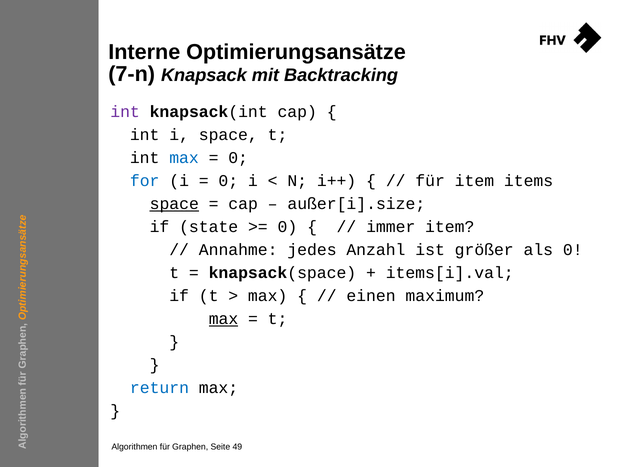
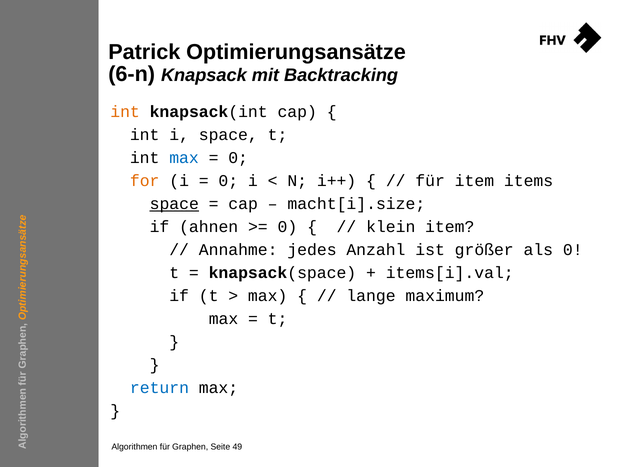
Interne: Interne -> Patrick
7-n: 7-n -> 6-n
int at (125, 112) colour: purple -> orange
for colour: blue -> orange
außer[i].size: außer[i].size -> macht[i].size
state: state -> ahnen
immer: immer -> klein
einen: einen -> lange
max at (224, 319) underline: present -> none
